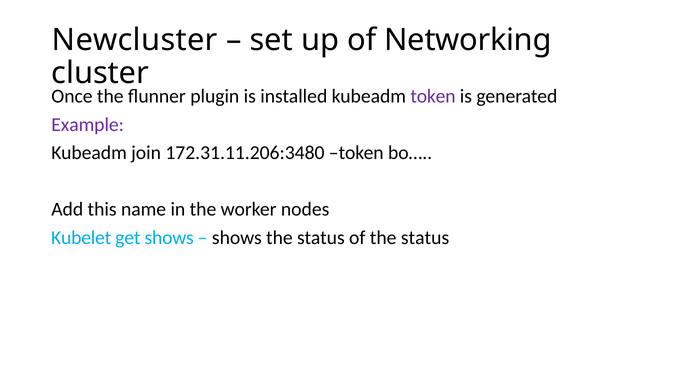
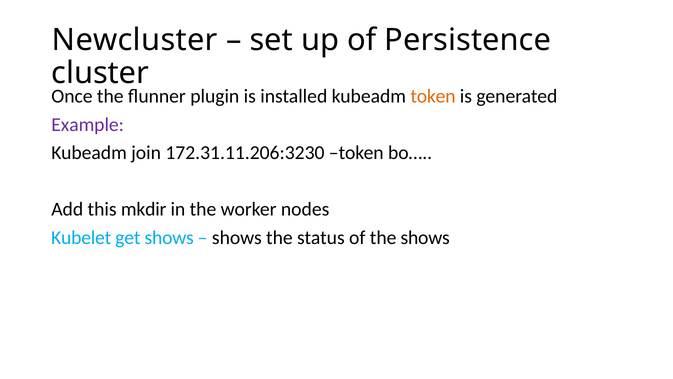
Networking: Networking -> Persistence
token at (433, 96) colour: purple -> orange
172.31.11.206:3480: 172.31.11.206:3480 -> 172.31.11.206:3230
name: name -> mkdir
of the status: status -> shows
